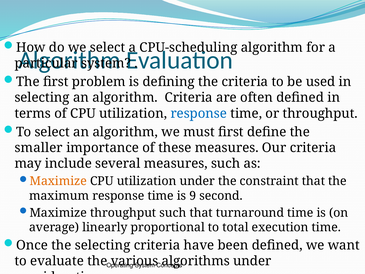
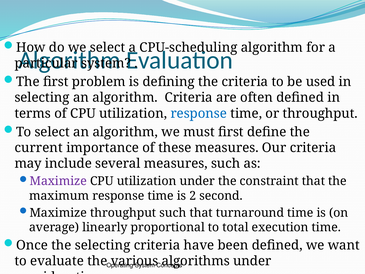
smaller: smaller -> current
Maximize at (58, 181) colour: orange -> purple
9: 9 -> 2
